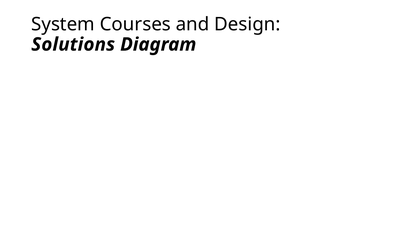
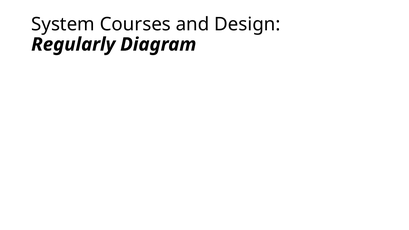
Solutions: Solutions -> Regularly
